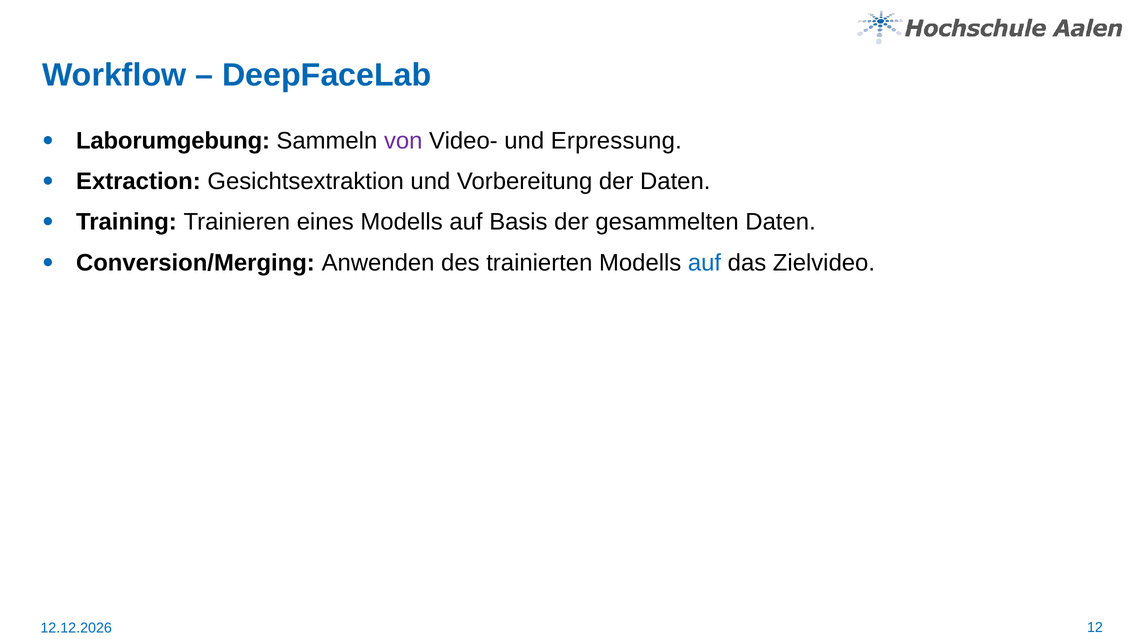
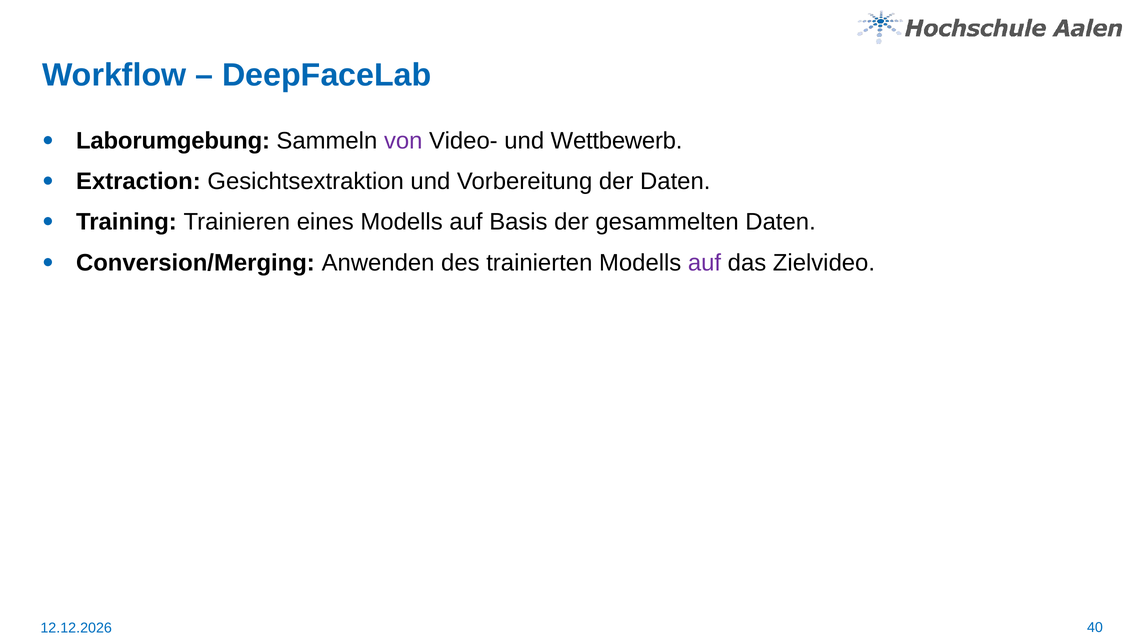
Erpressung: Erpressung -> Wettbewerb
auf at (705, 263) colour: blue -> purple
12: 12 -> 40
